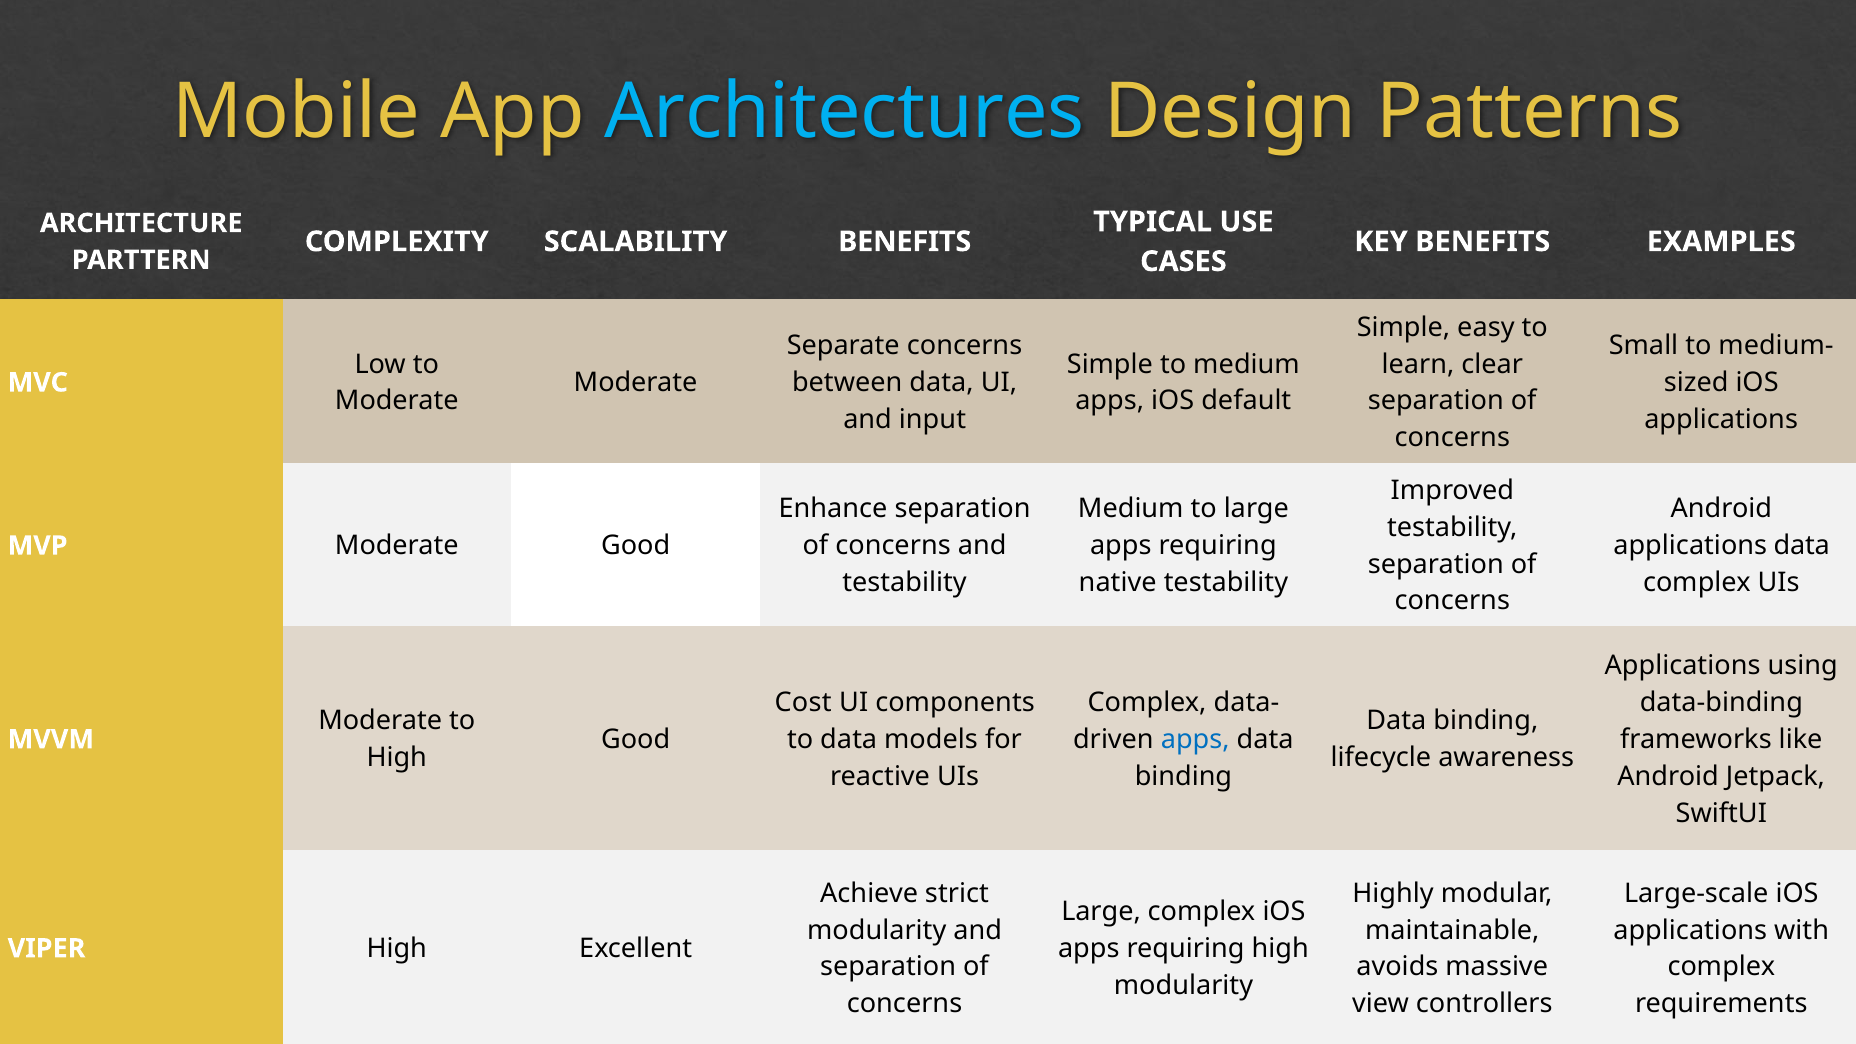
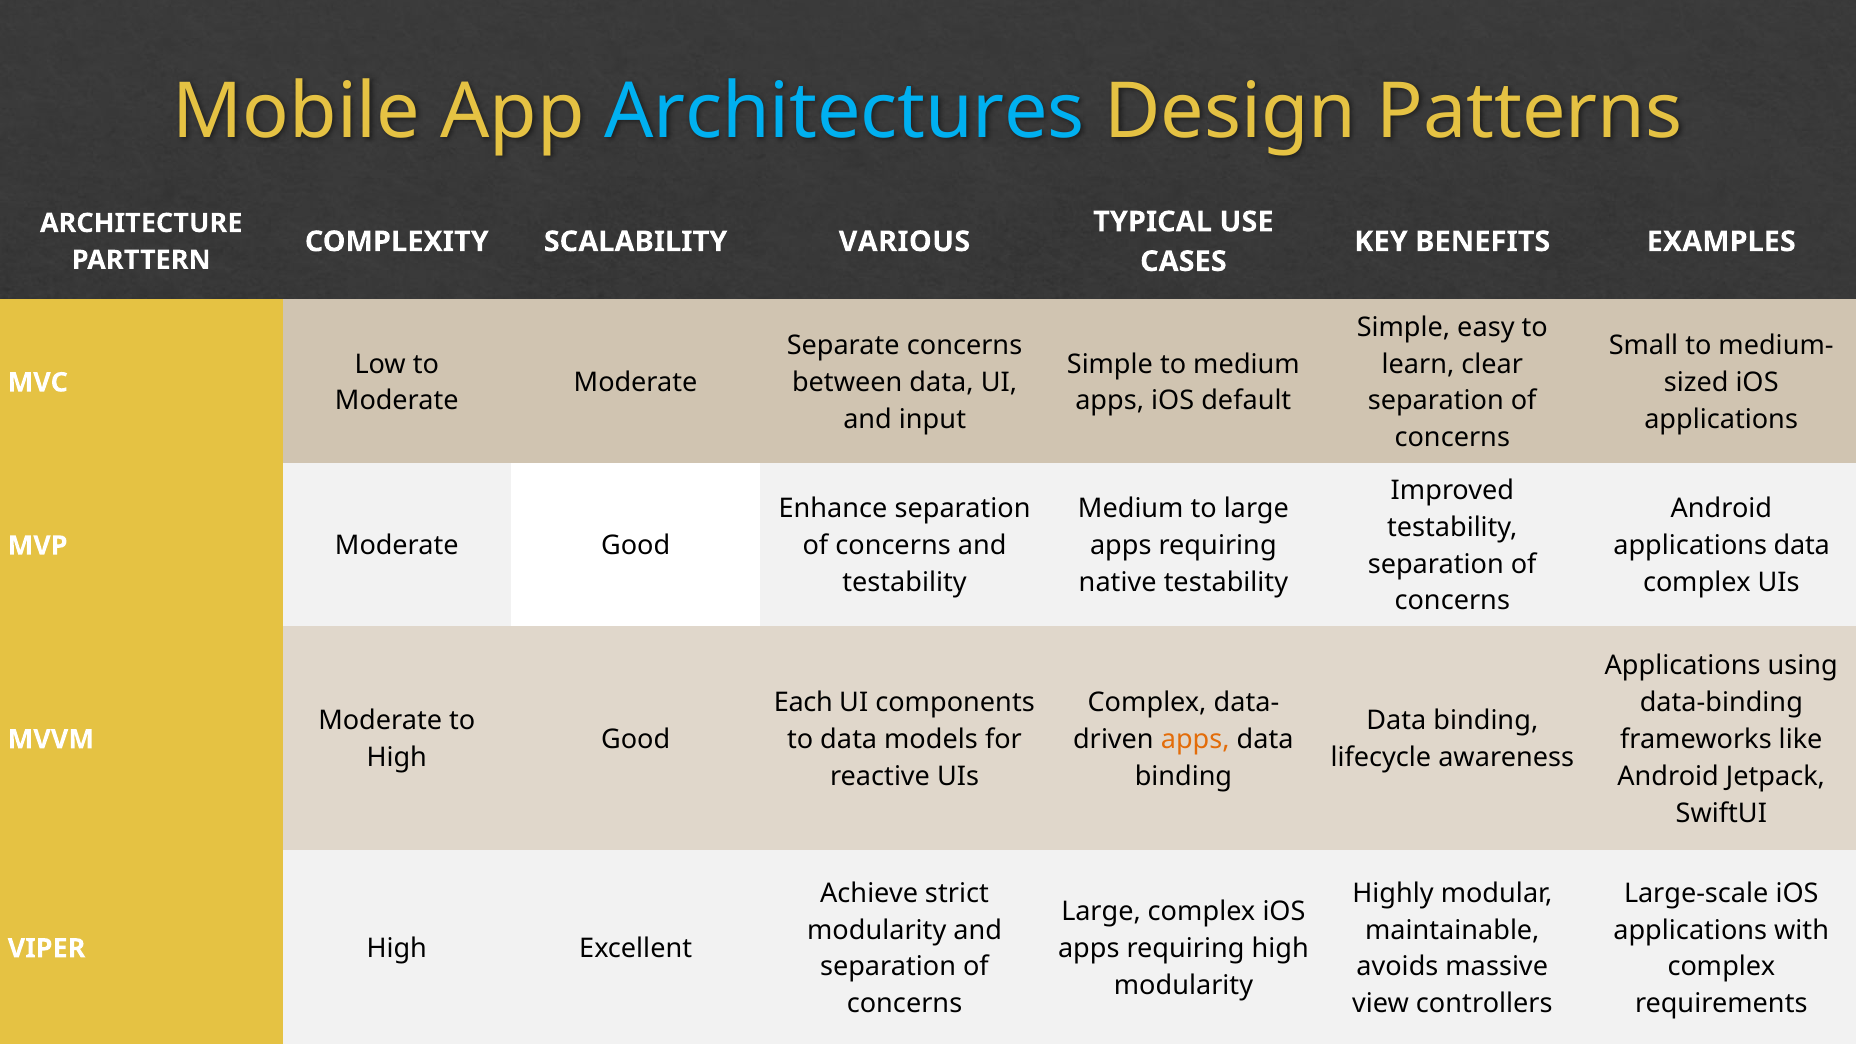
SCALABILITY BENEFITS: BENEFITS -> VARIOUS
Cost: Cost -> Each
apps at (1195, 739) colour: blue -> orange
